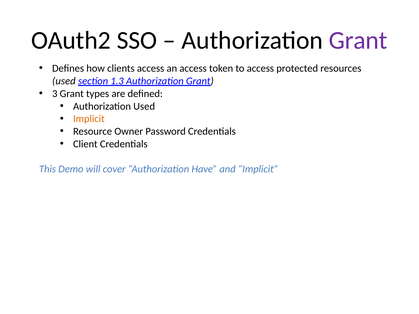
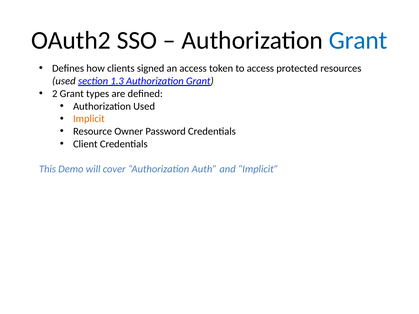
Grant at (358, 41) colour: purple -> blue
clients access: access -> signed
3: 3 -> 2
Have: Have -> Auth
